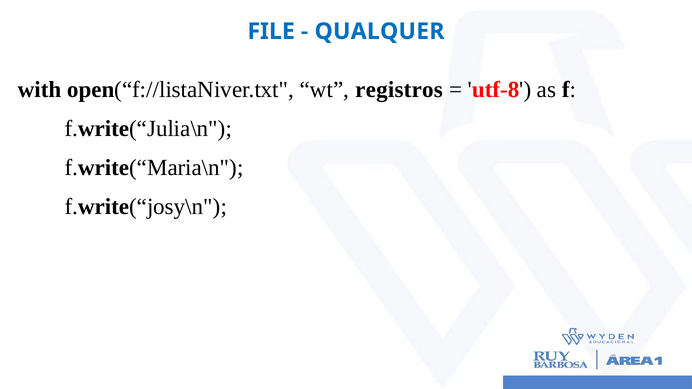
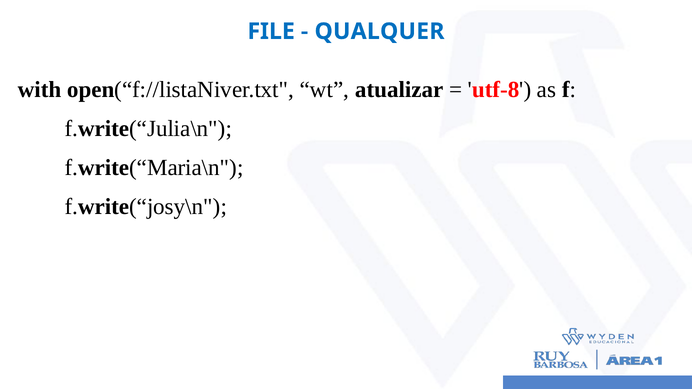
registros: registros -> atualizar
